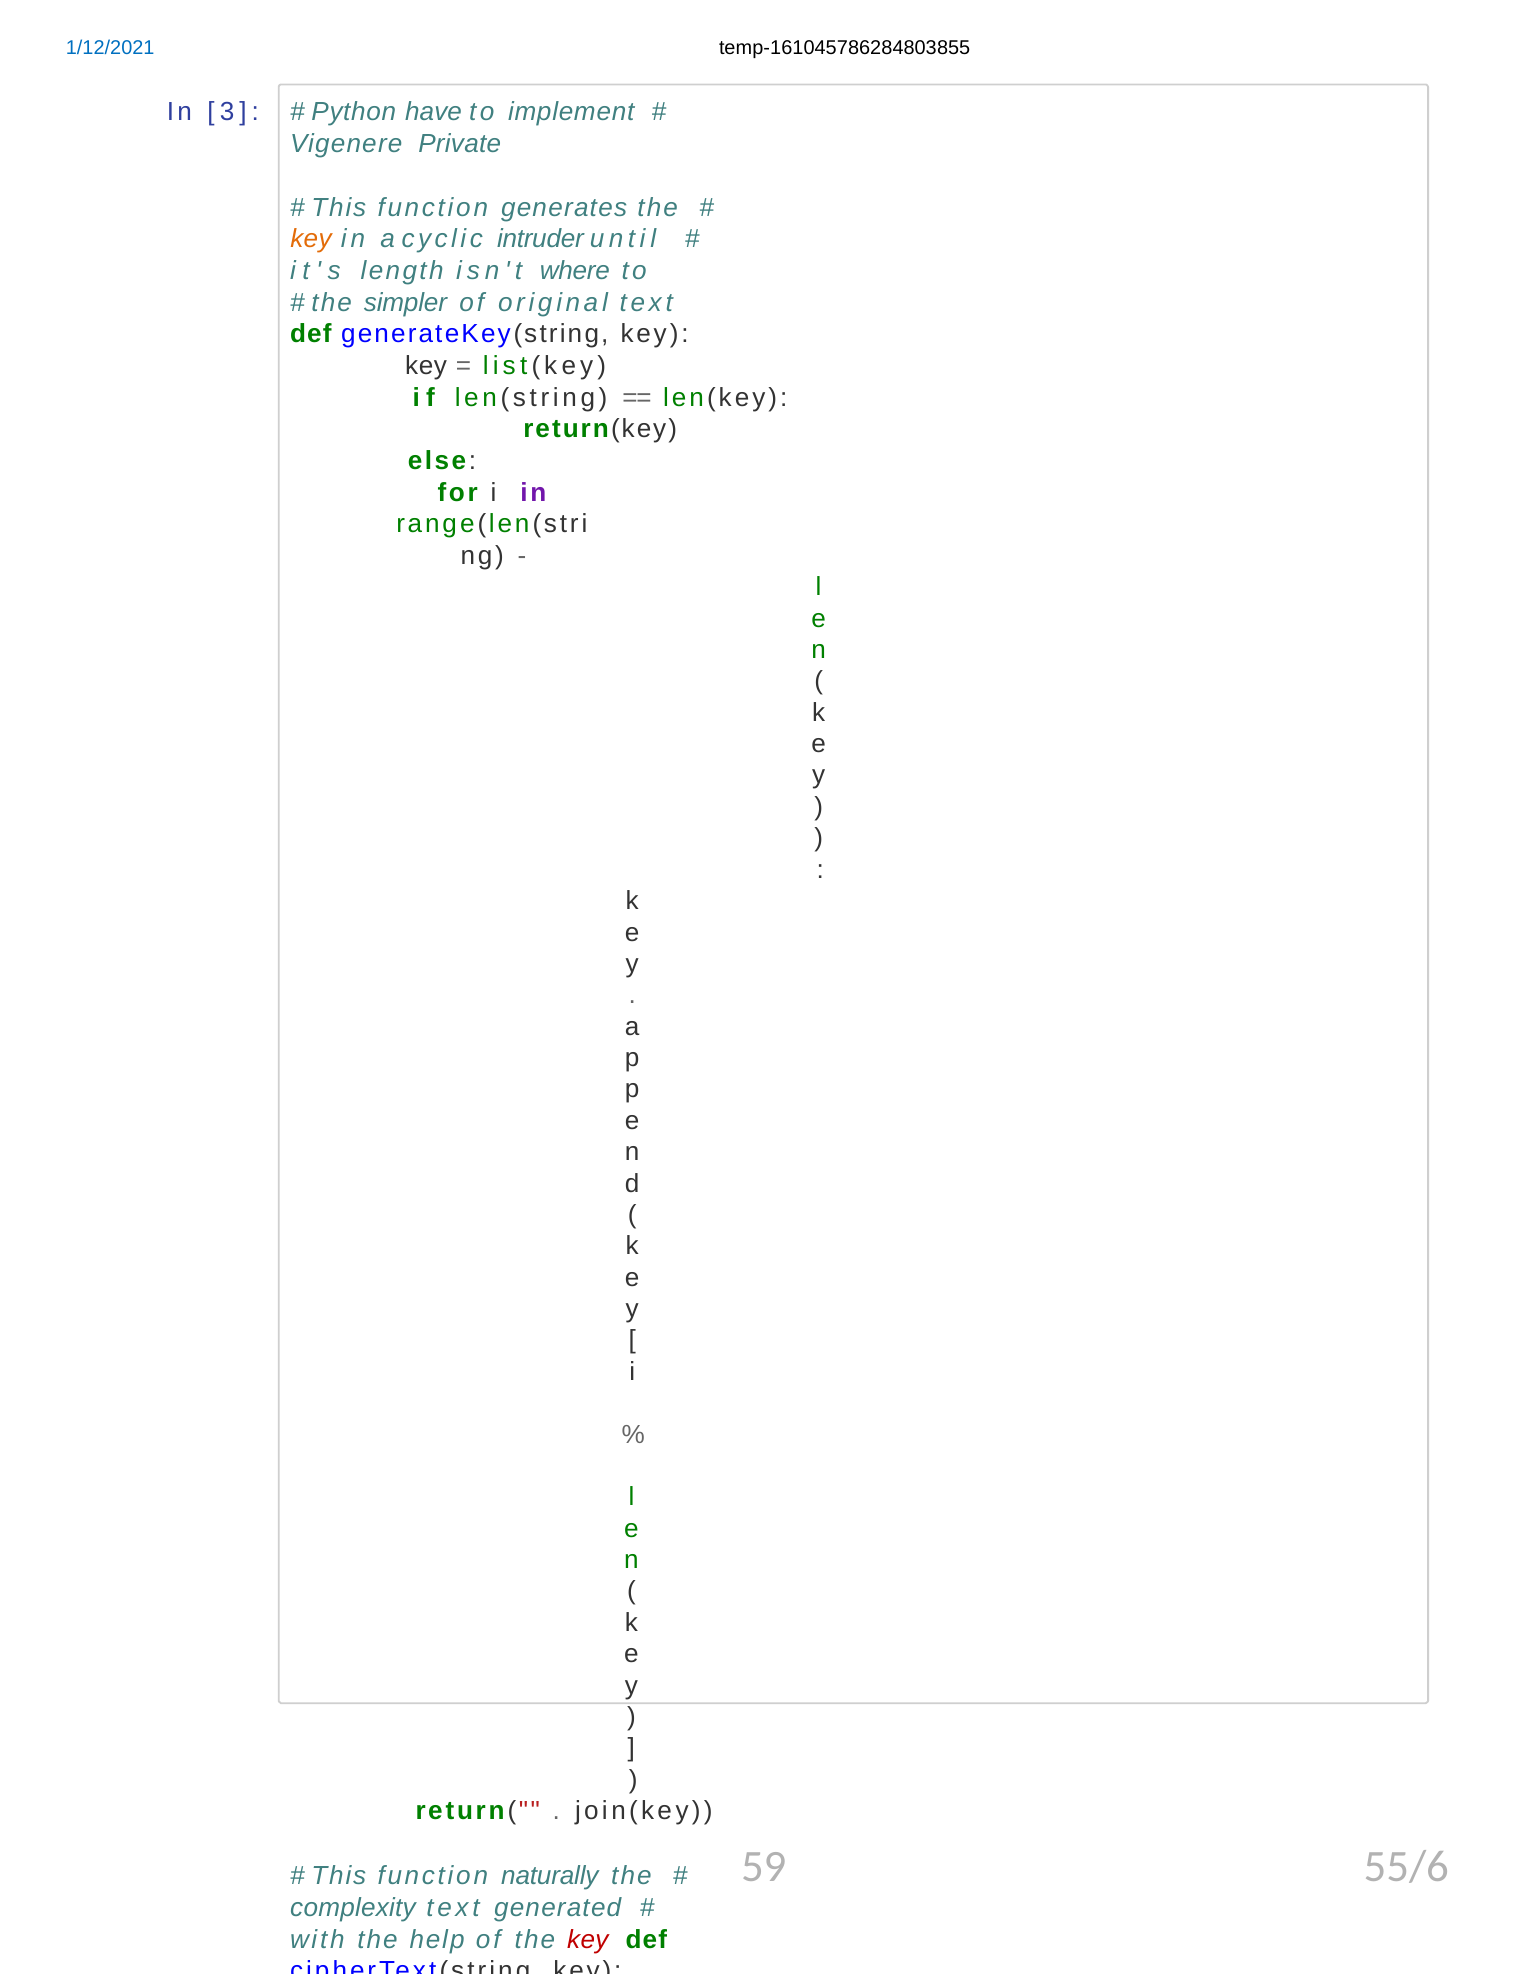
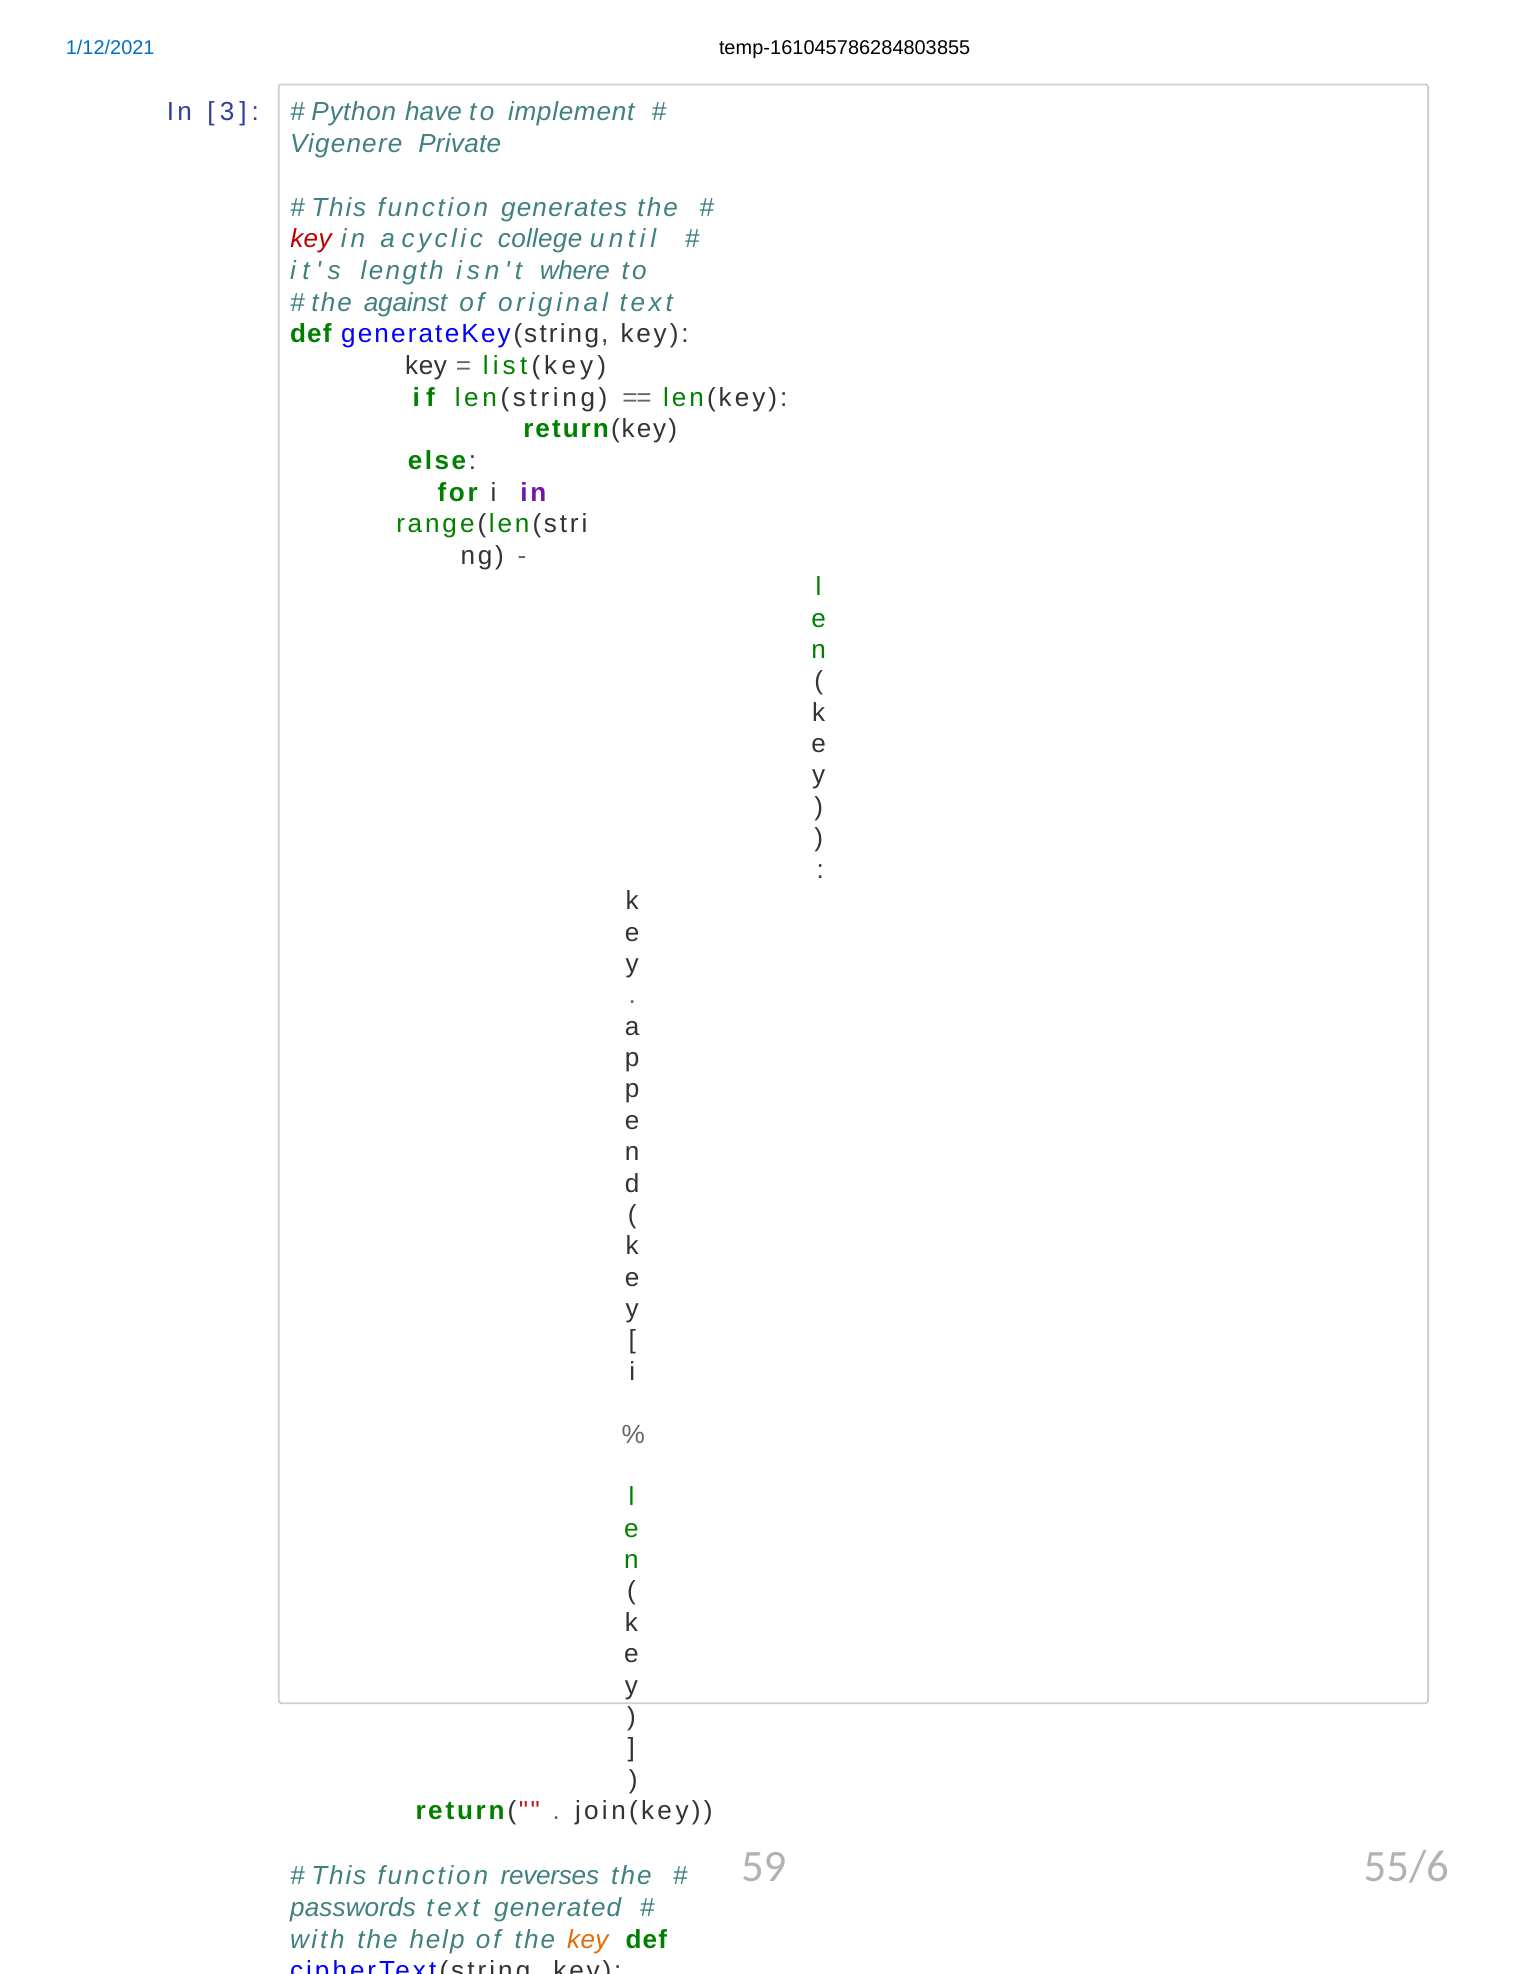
key at (311, 239) colour: orange -> red
intruder: intruder -> college
simpler: simpler -> against
naturally: naturally -> reverses
complexity: complexity -> passwords
key at (588, 1939) colour: red -> orange
